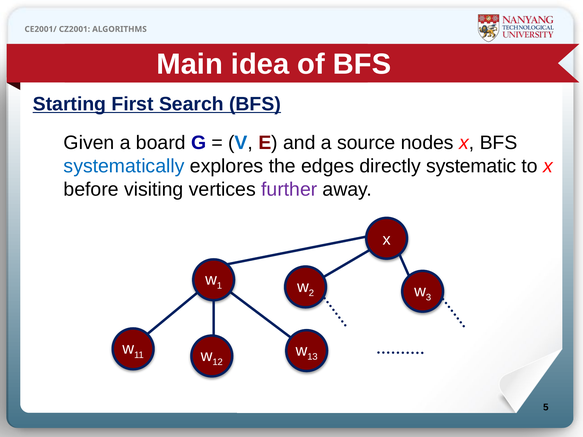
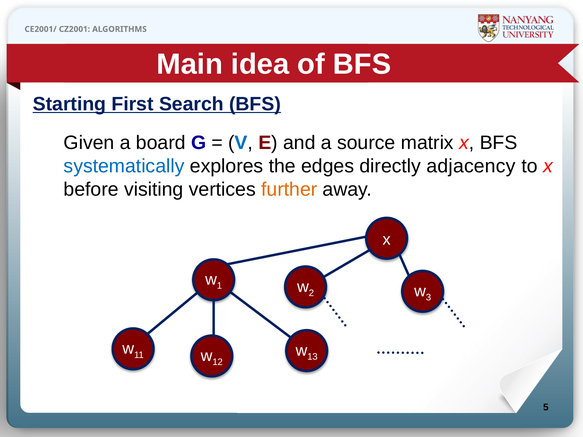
nodes: nodes -> matrix
systematic: systematic -> adjacency
further colour: purple -> orange
